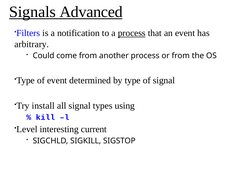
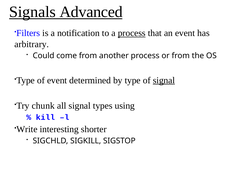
signal at (164, 81) underline: none -> present
install: install -> chunk
Level: Level -> Write
current: current -> shorter
